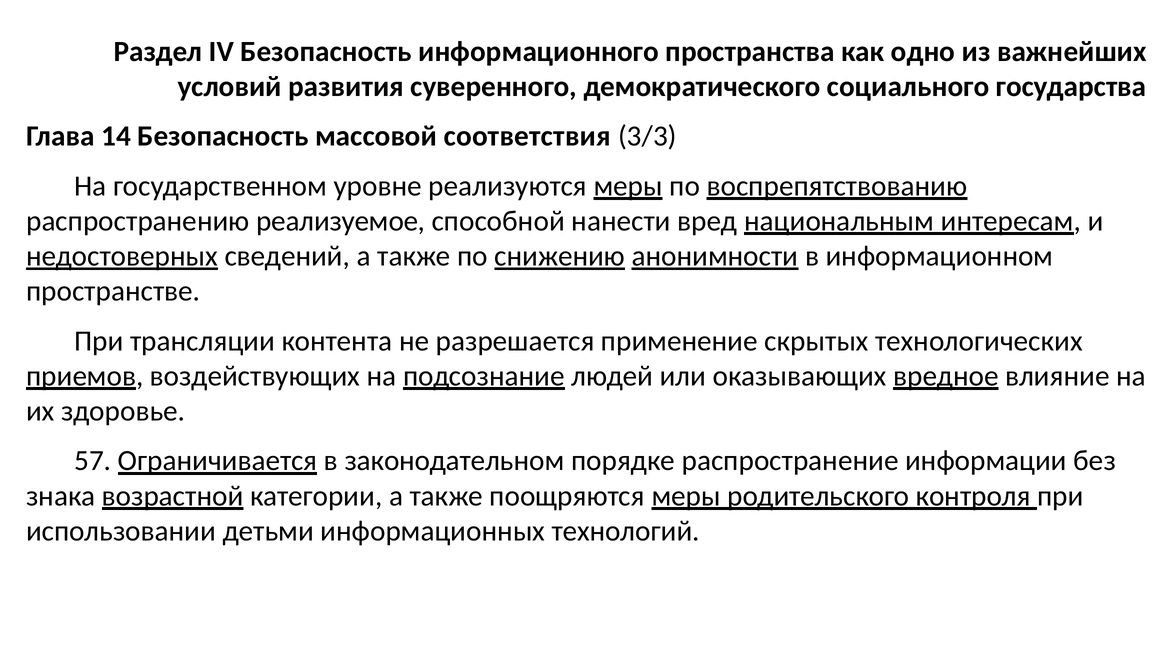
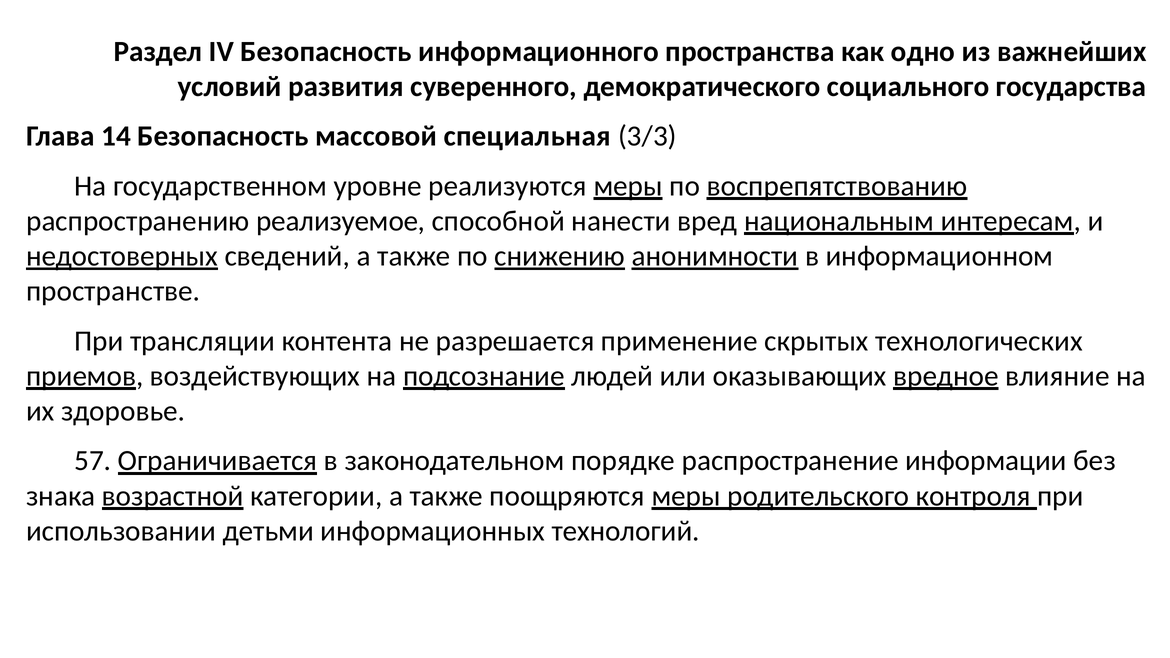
соответствия: соответствия -> специальная
